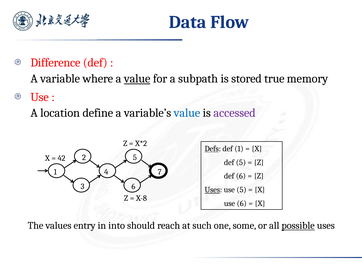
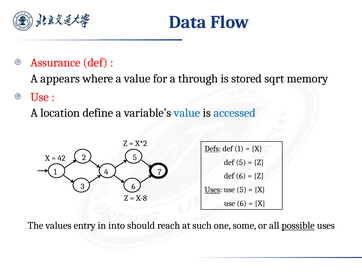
Difference: Difference -> Assurance
variable: variable -> appears
value at (137, 79) underline: present -> none
subpath: subpath -> through
true: true -> sqrt
accessed colour: purple -> blue
